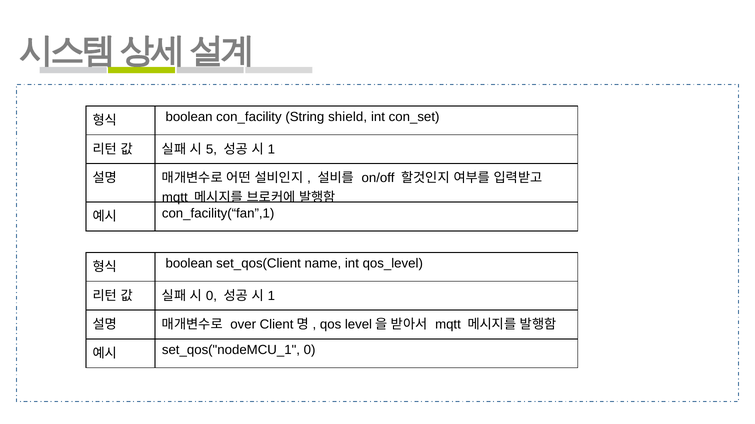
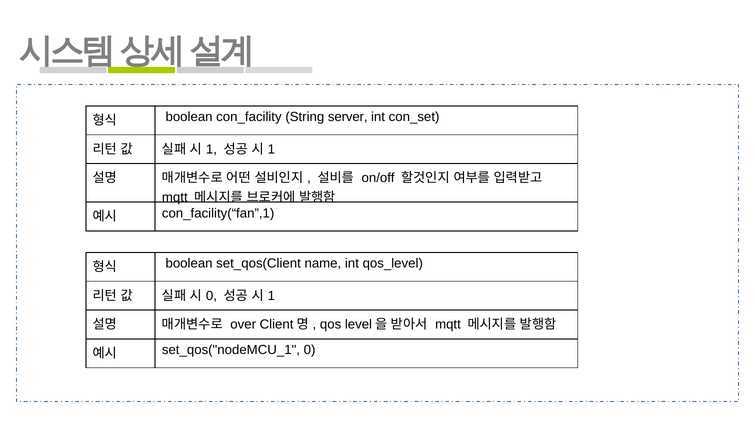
shield: shield -> server
5 at (211, 149): 5 -> 1
